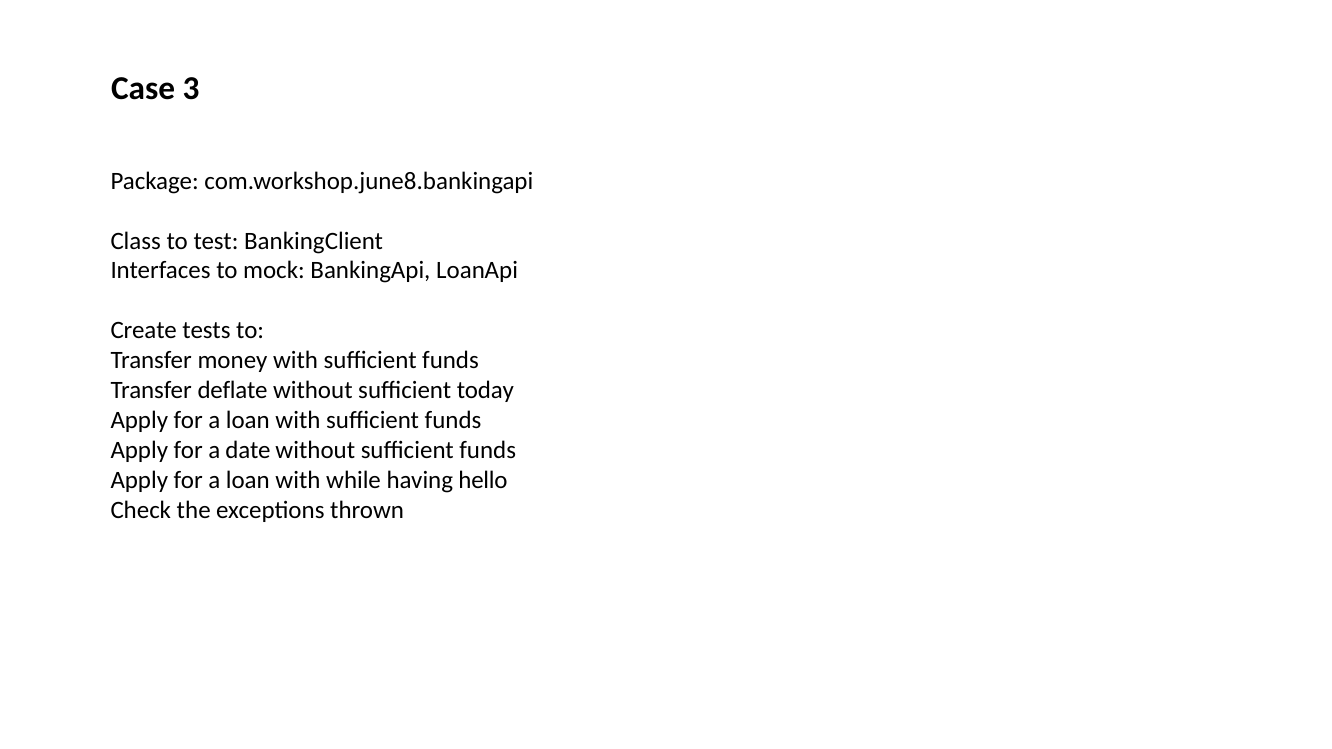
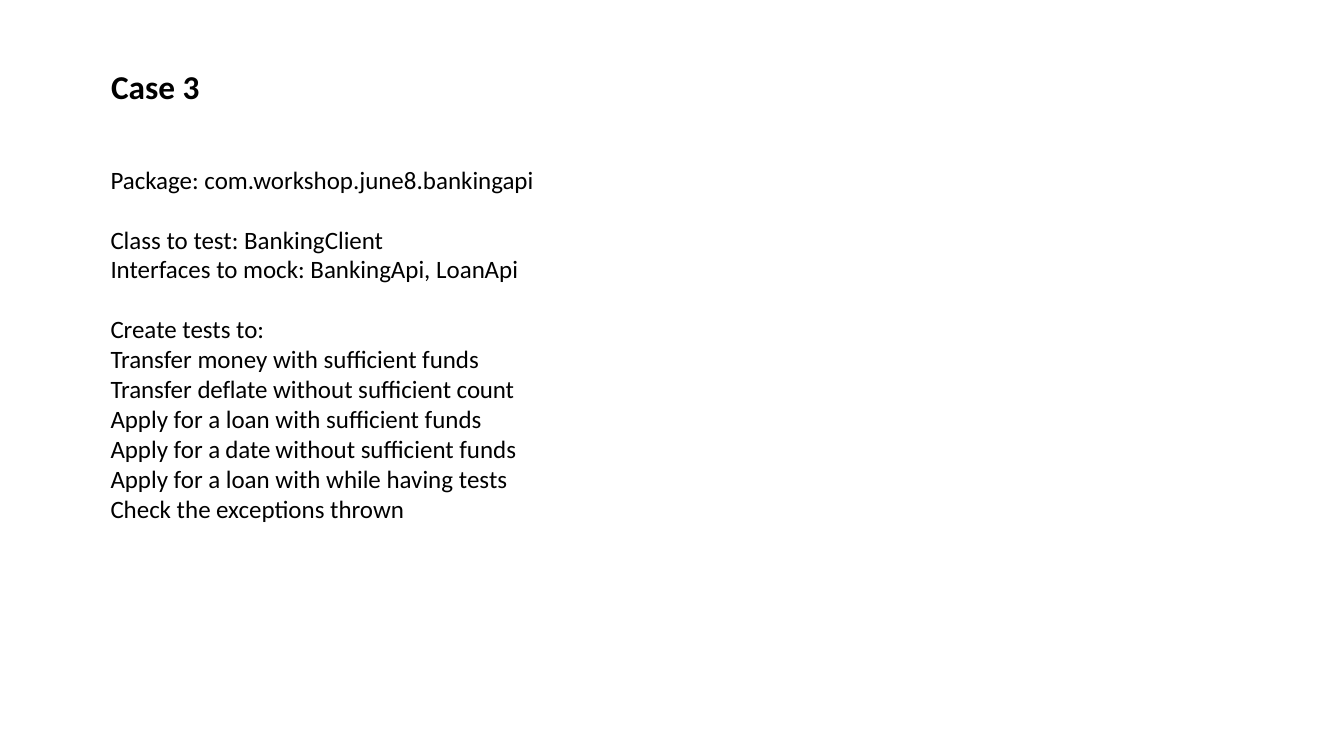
today: today -> count
having hello: hello -> tests
